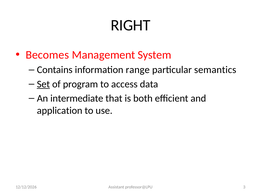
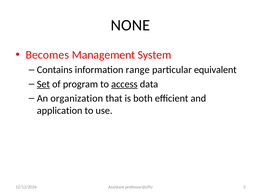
RIGHT: RIGHT -> NONE
semantics: semantics -> equivalent
access underline: none -> present
intermediate: intermediate -> organization
